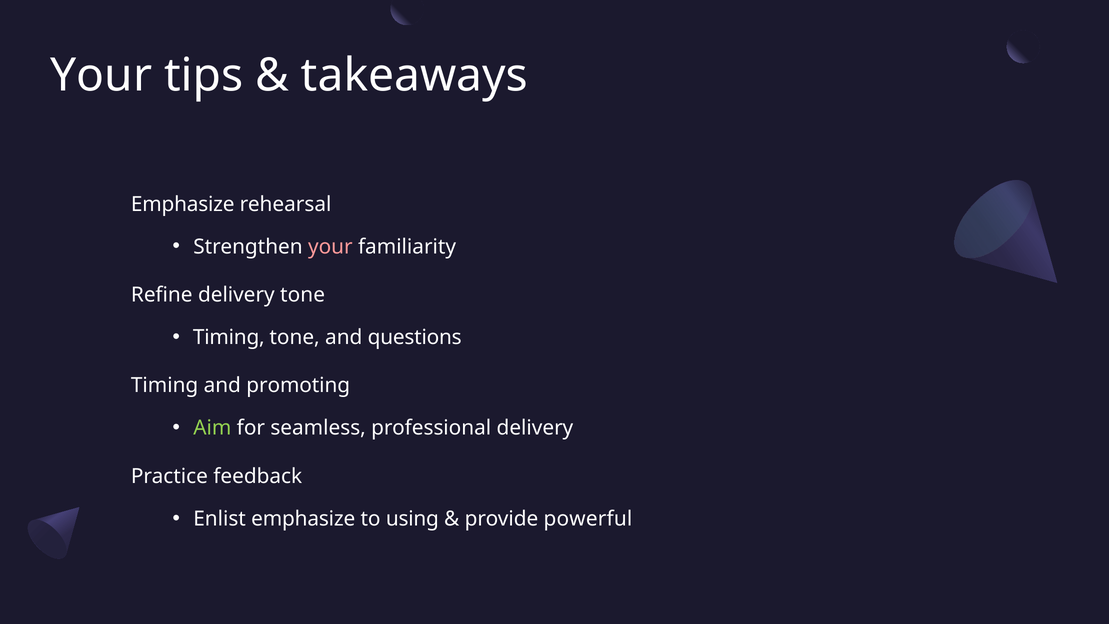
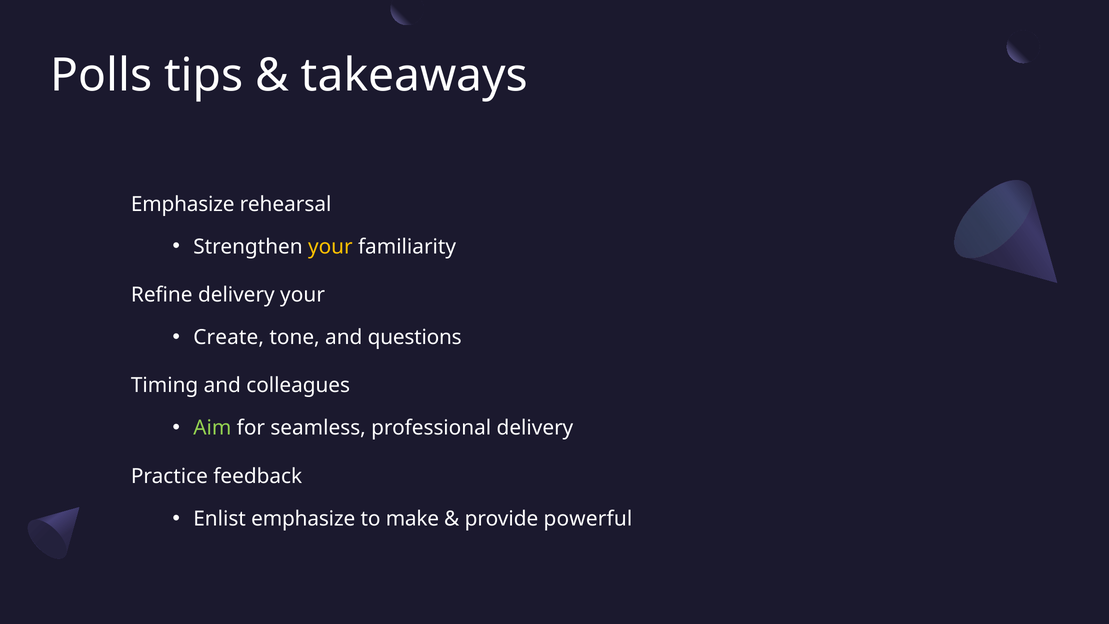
Your at (101, 75): Your -> Polls
your at (330, 247) colour: pink -> yellow
delivery tone: tone -> your
Timing at (229, 337): Timing -> Create
promoting: promoting -> colleagues
using: using -> make
